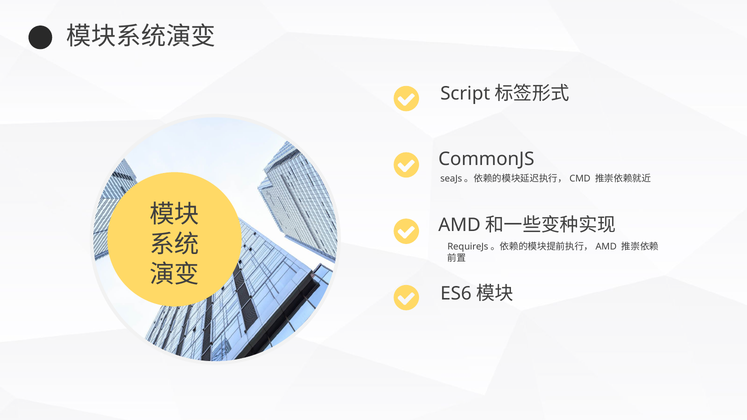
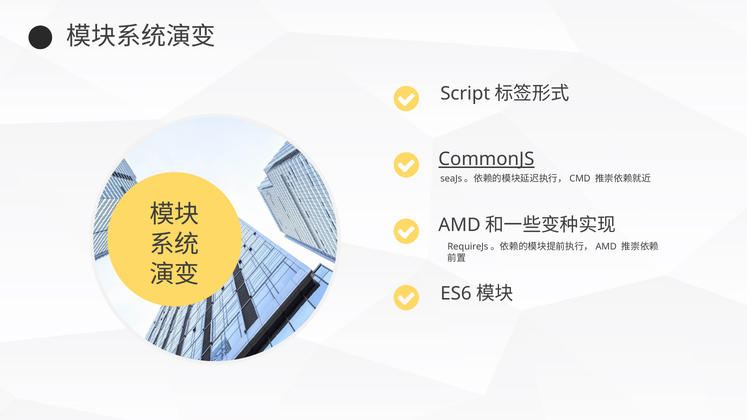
CommonJS underline: none -> present
